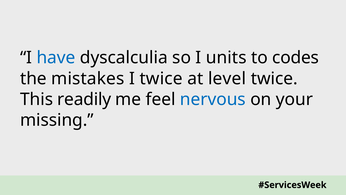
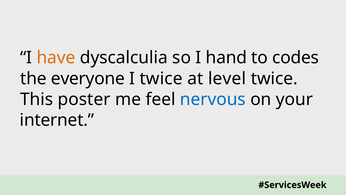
have colour: blue -> orange
units: units -> hand
mistakes: mistakes -> everyone
readily: readily -> poster
missing: missing -> internet
